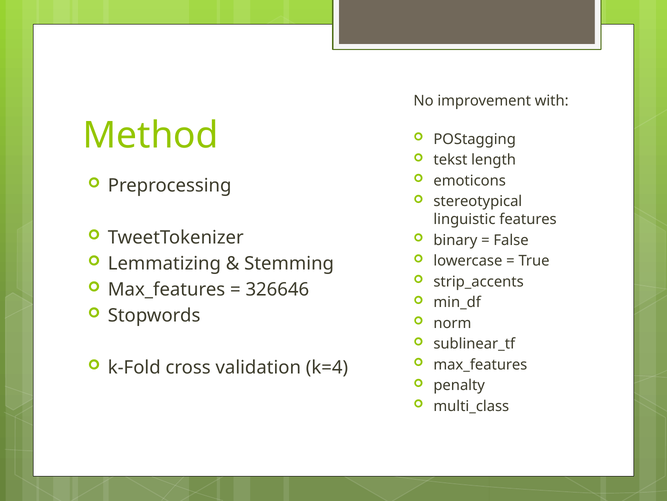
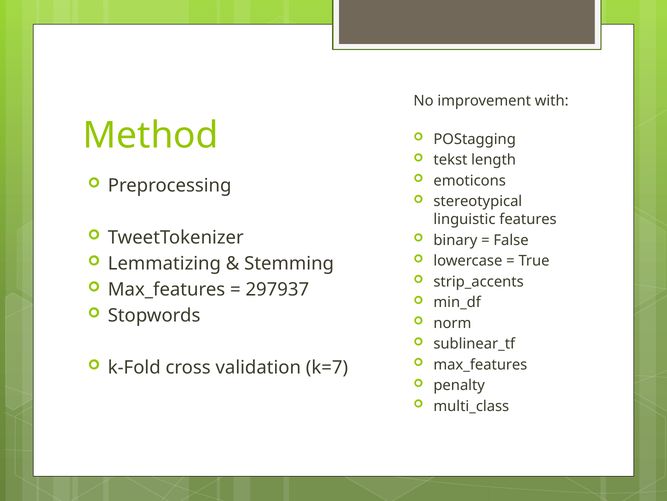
326646: 326646 -> 297937
k=4: k=4 -> k=7
